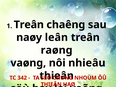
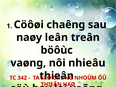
1 Treân: Treân -> Cöôøi
raøng: raøng -> böôùc
